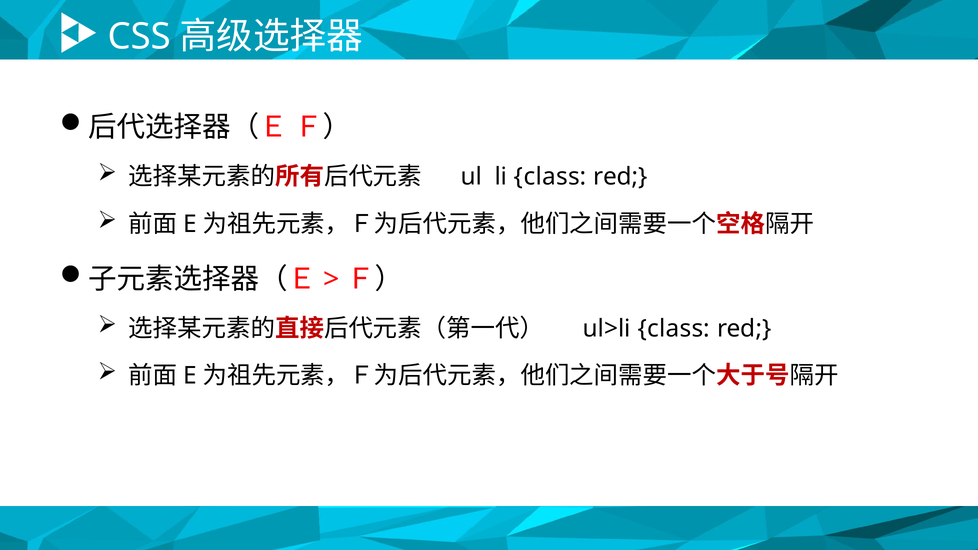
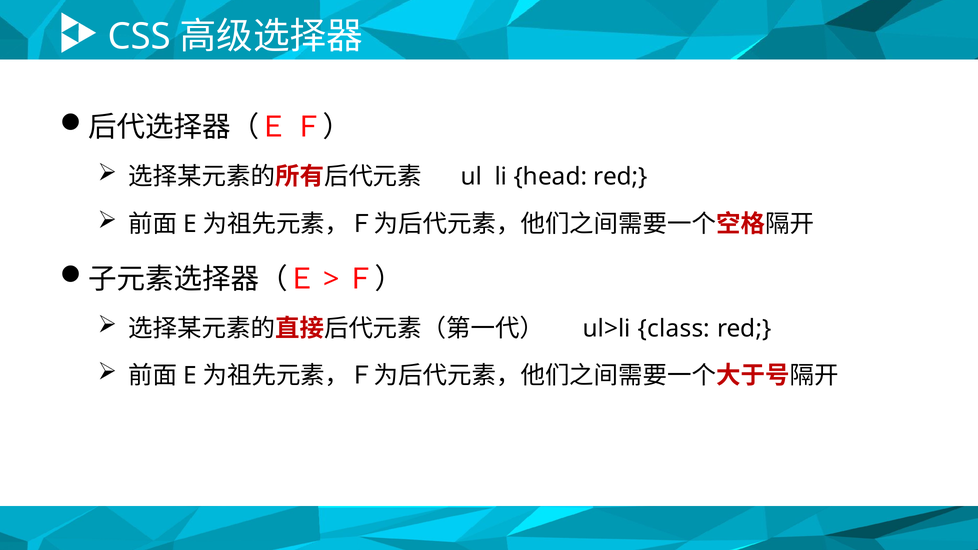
li class: class -> head
